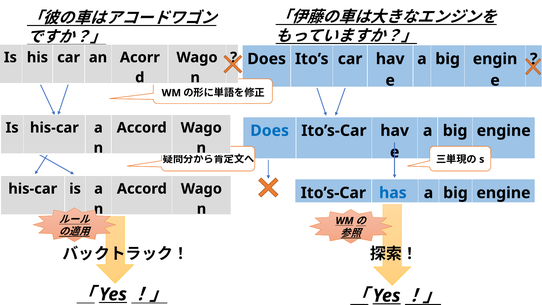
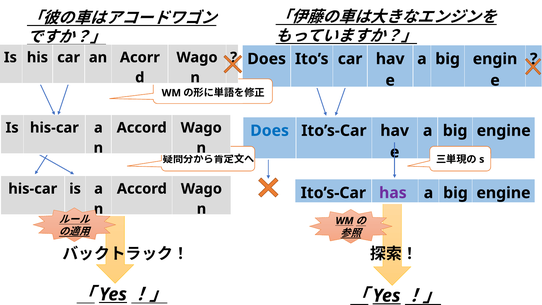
has colour: blue -> purple
